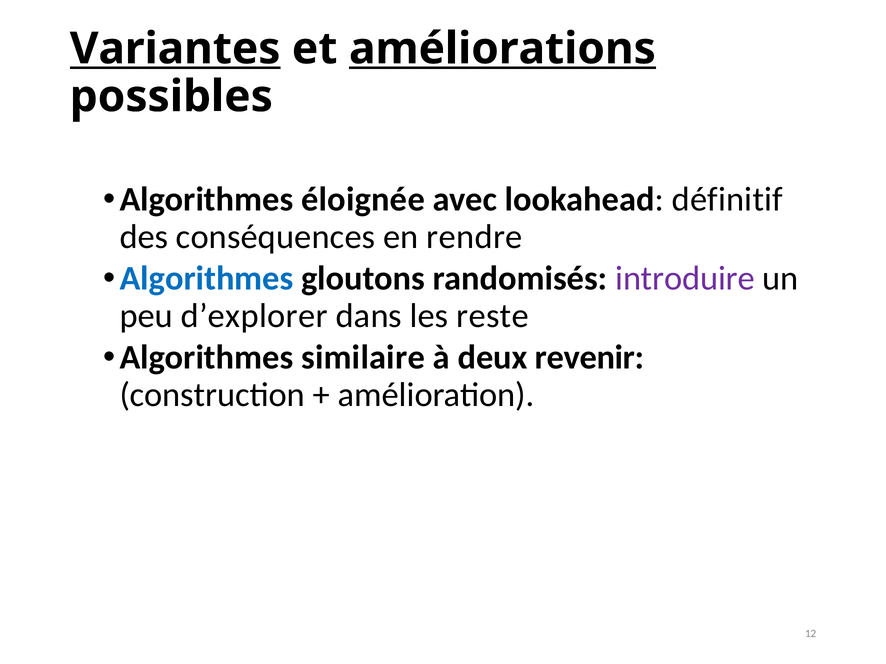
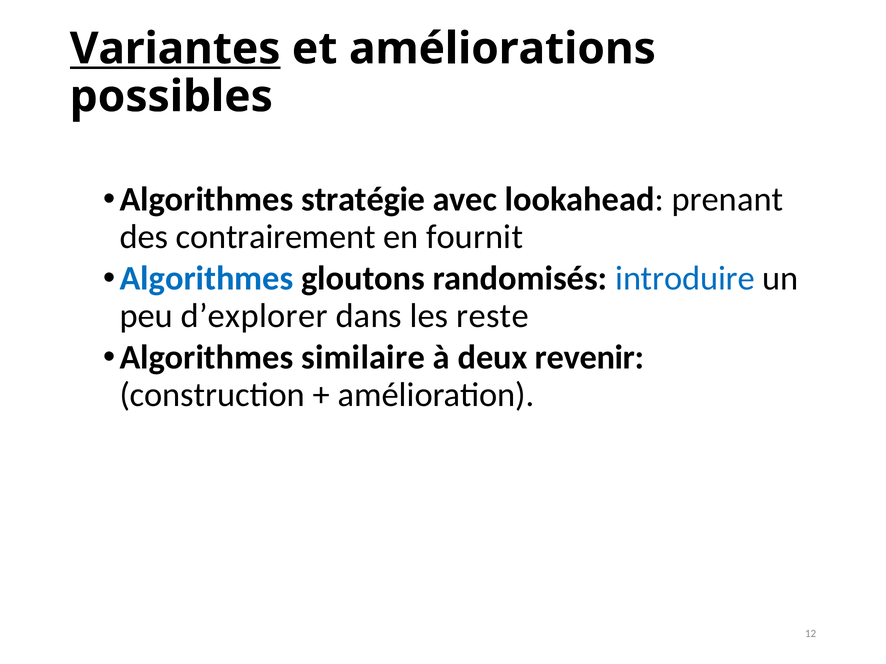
améliorations underline: present -> none
éloignée: éloignée -> stratégie
définitif: définitif -> prenant
conséquences: conséquences -> contrairement
rendre: rendre -> fournit
introduire colour: purple -> blue
